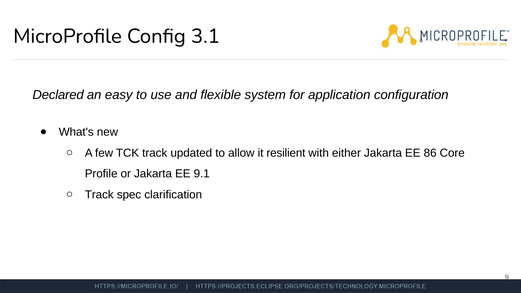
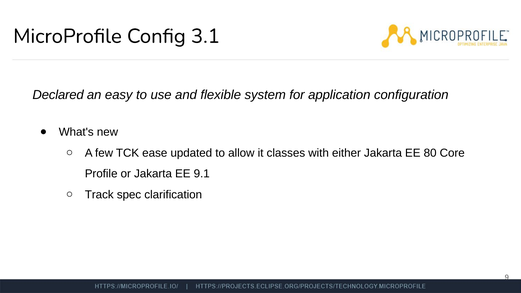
TCK track: track -> ease
resilient: resilient -> classes
86: 86 -> 80
